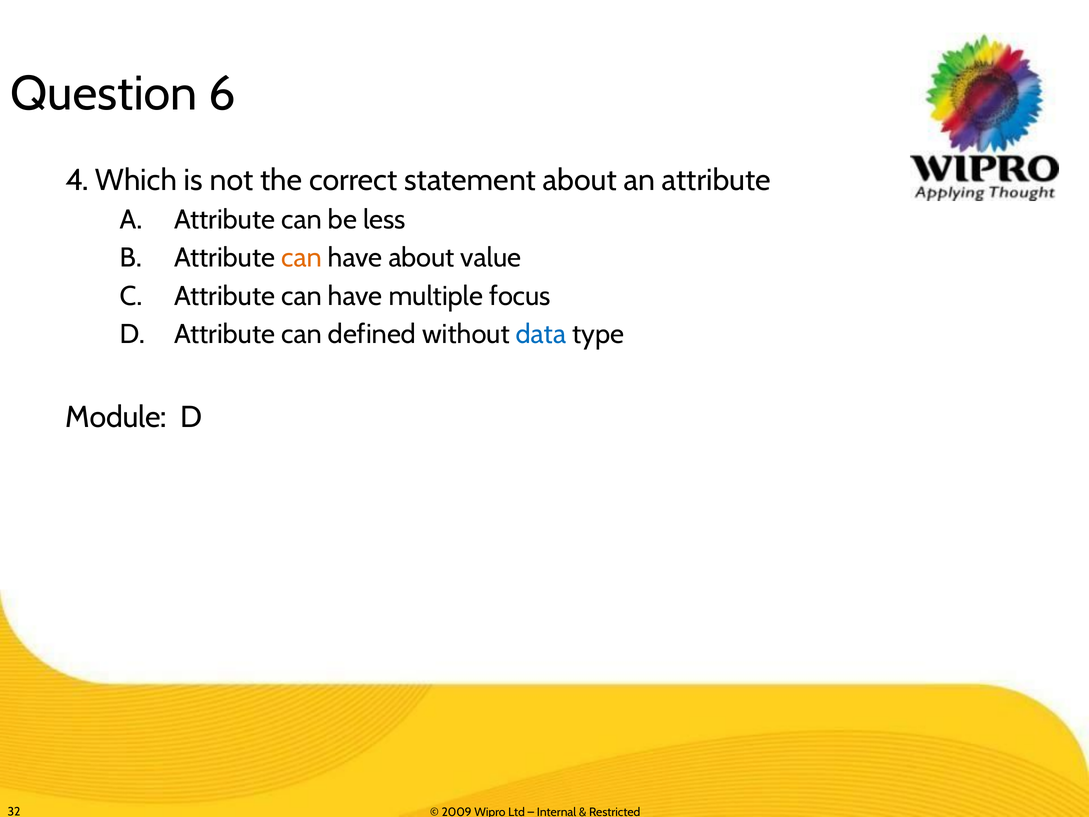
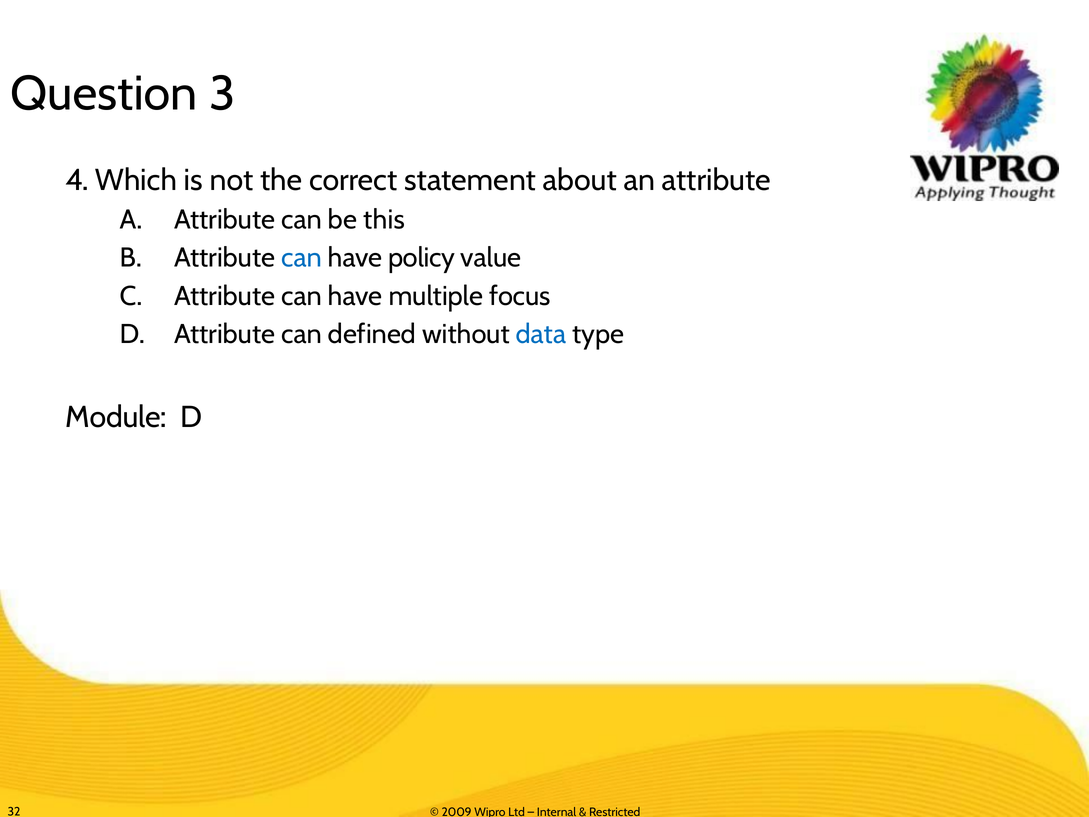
6: 6 -> 3
less: less -> this
can at (302, 258) colour: orange -> blue
have about: about -> policy
